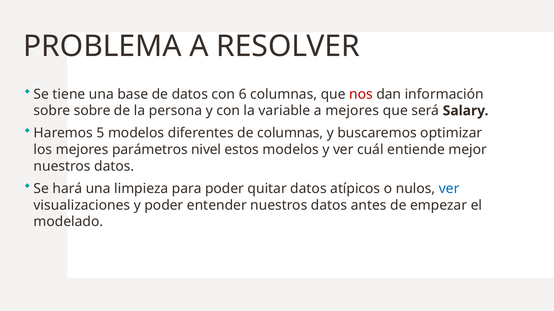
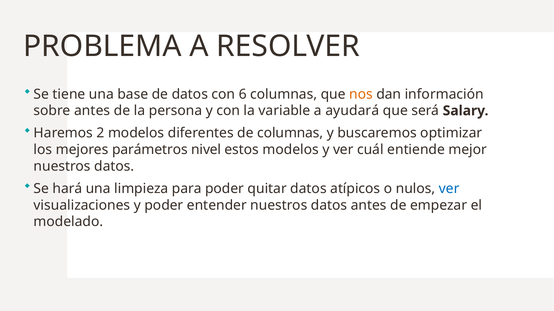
nos colour: red -> orange
sobre sobre: sobre -> antes
a mejores: mejores -> ayudará
5: 5 -> 2
